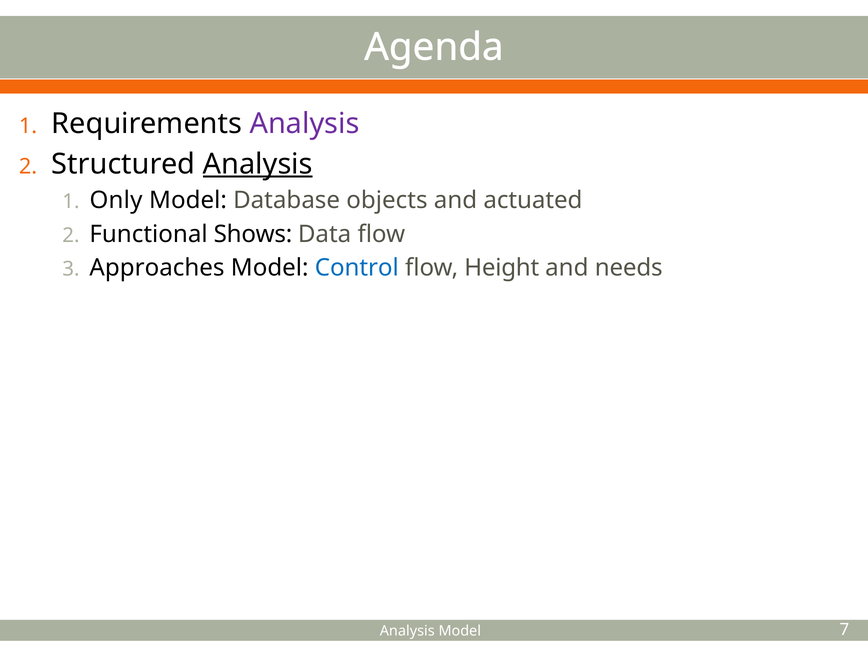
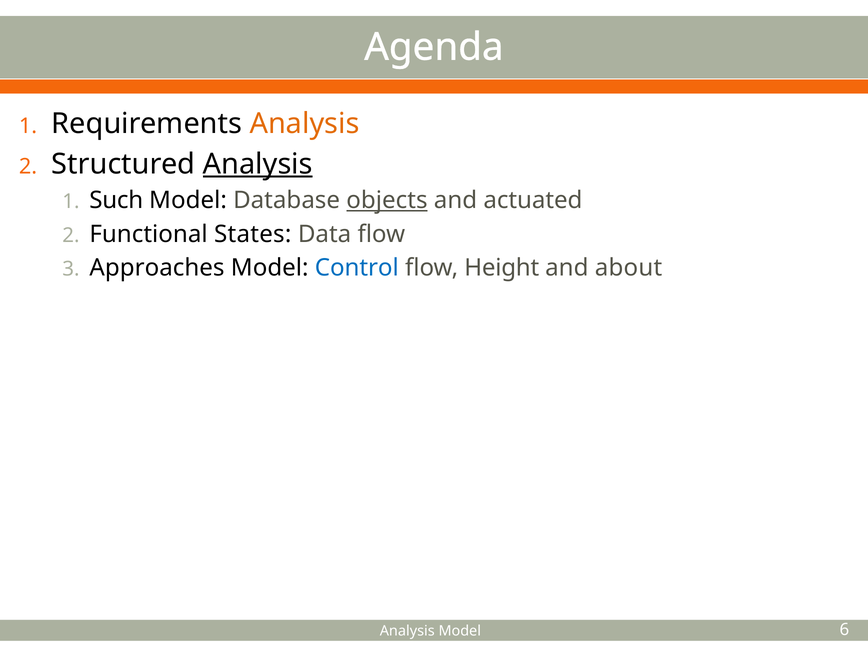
Analysis at (305, 124) colour: purple -> orange
Only: Only -> Such
objects underline: none -> present
Shows: Shows -> States
needs: needs -> about
7: 7 -> 6
